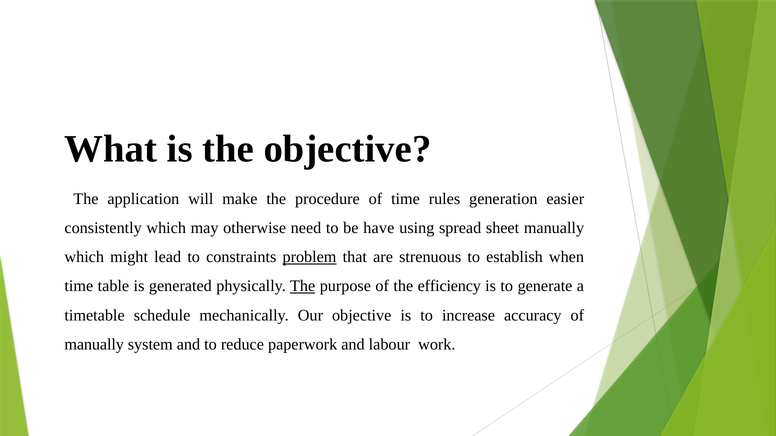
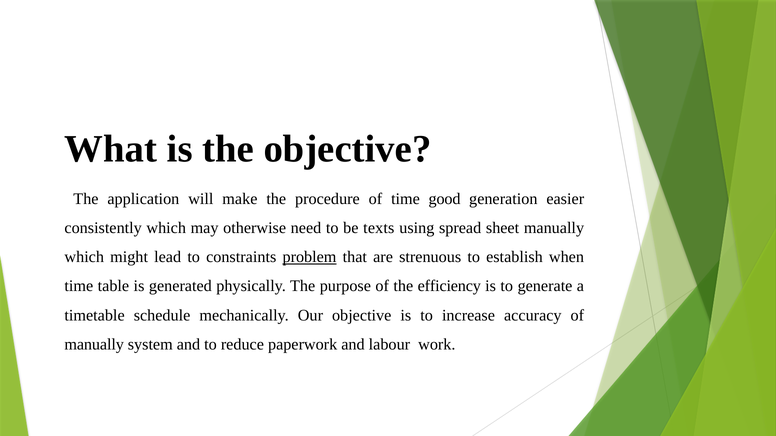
rules: rules -> good
have: have -> texts
The at (303, 286) underline: present -> none
